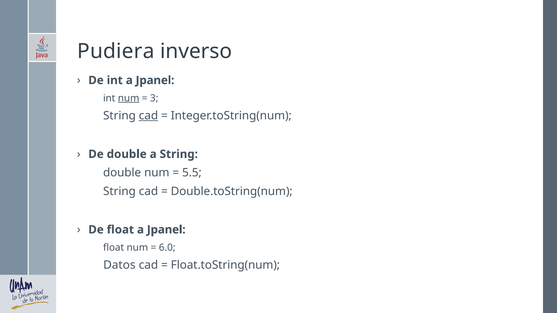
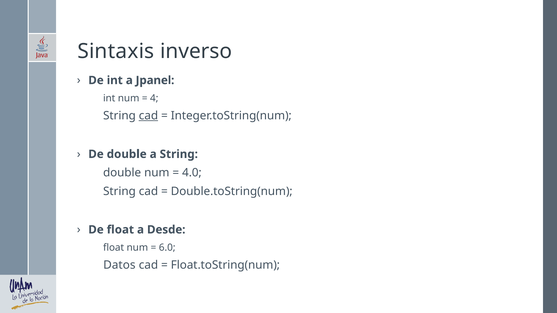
Pudiera: Pudiera -> Sintaxis
num at (129, 98) underline: present -> none
3: 3 -> 4
5.5: 5.5 -> 4.0
float a Jpanel: Jpanel -> Desde
